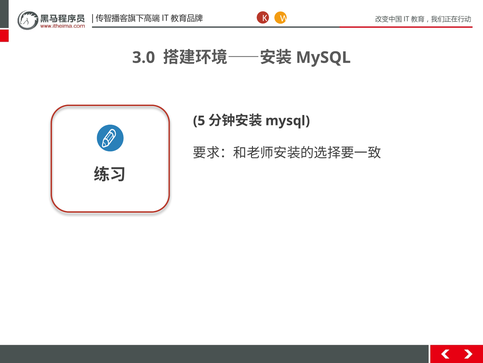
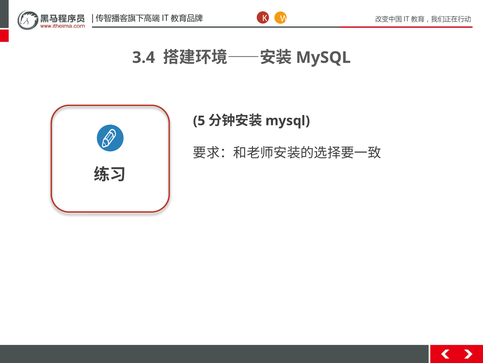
3.0: 3.0 -> 3.4
